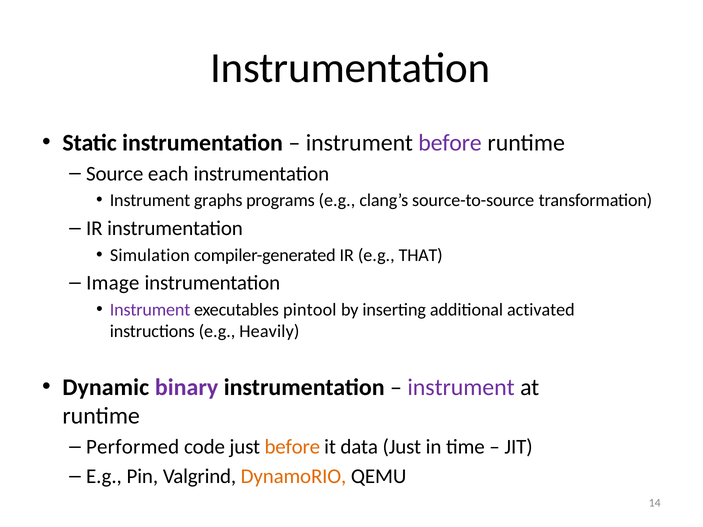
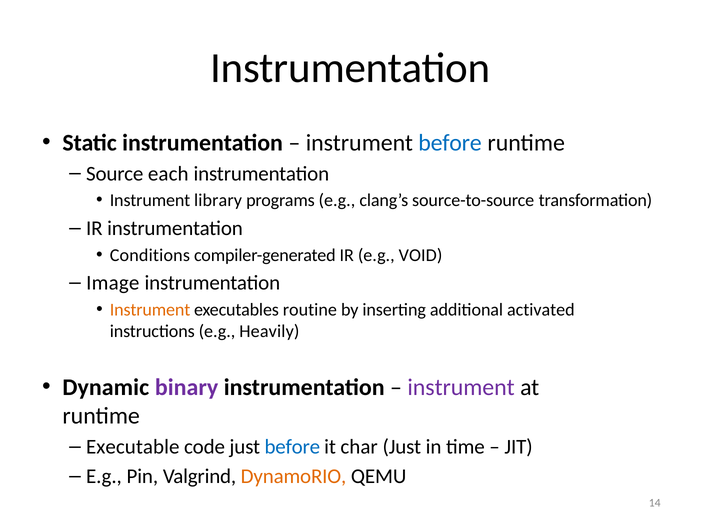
before at (450, 143) colour: purple -> blue
graphs: graphs -> library
Simulation: Simulation -> Conditions
THAT: THAT -> VOID
Instrument at (150, 310) colour: purple -> orange
pintool: pintool -> routine
Performed: Performed -> Executable
before at (292, 447) colour: orange -> blue
data: data -> char
